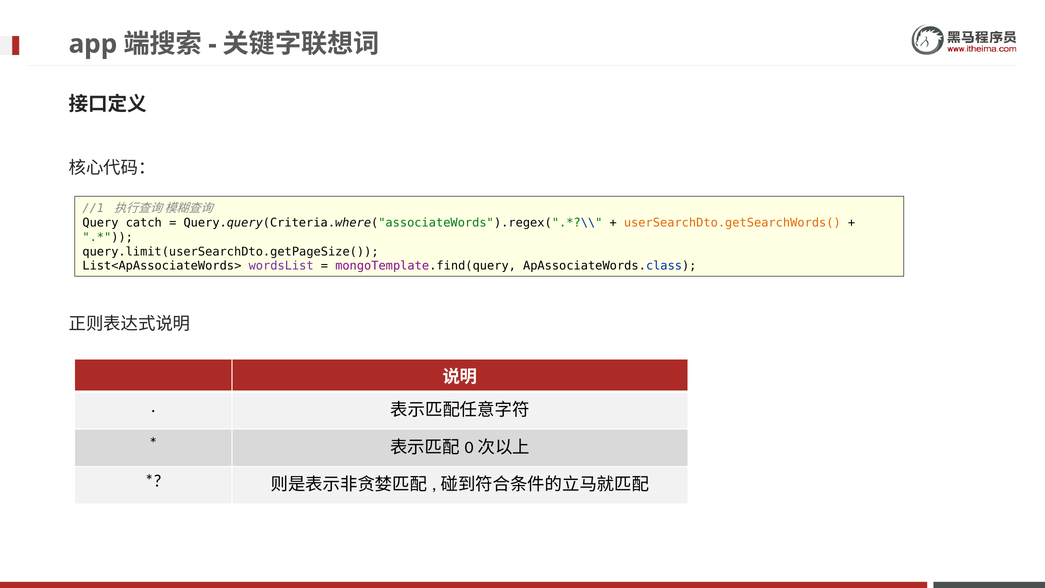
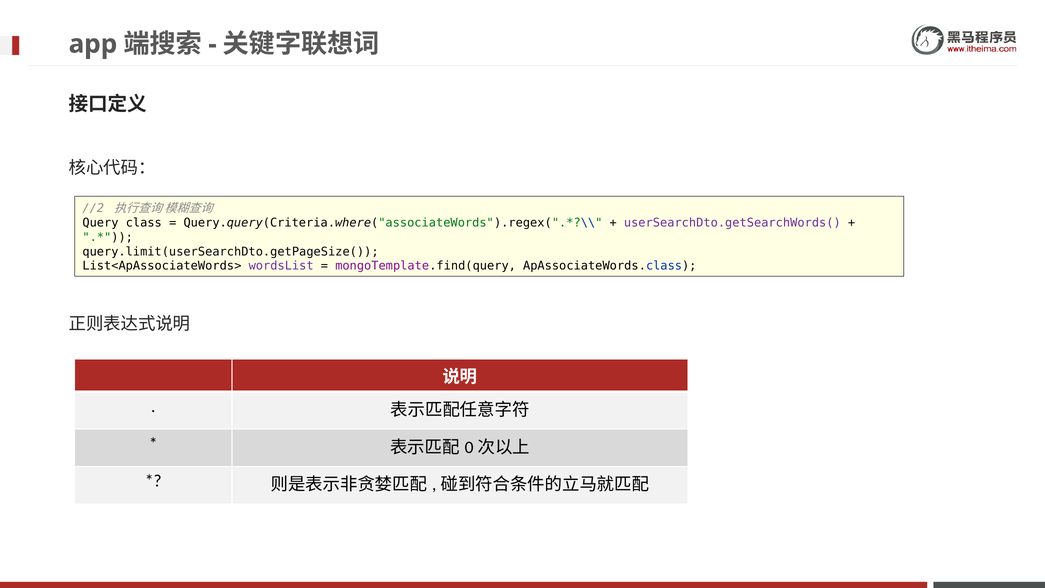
//1: //1 -> //2
catch: catch -> class
userSearchDto.getSearchWords( colour: orange -> purple
